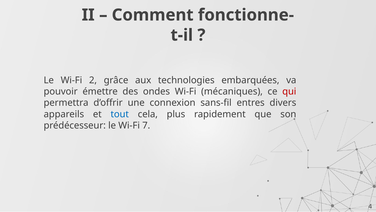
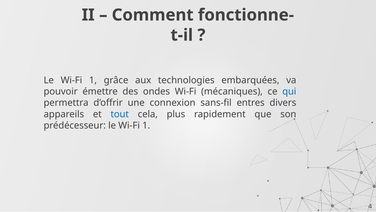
2 at (93, 80): 2 -> 1
qui colour: red -> blue
prédécesseur le Wi-Fi 7: 7 -> 1
